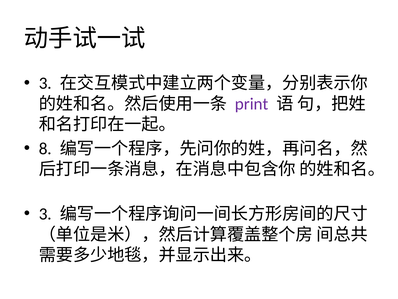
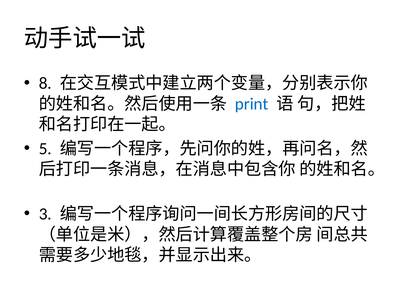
3 at (45, 83): 3 -> 8
print colour: purple -> blue
8: 8 -> 5
